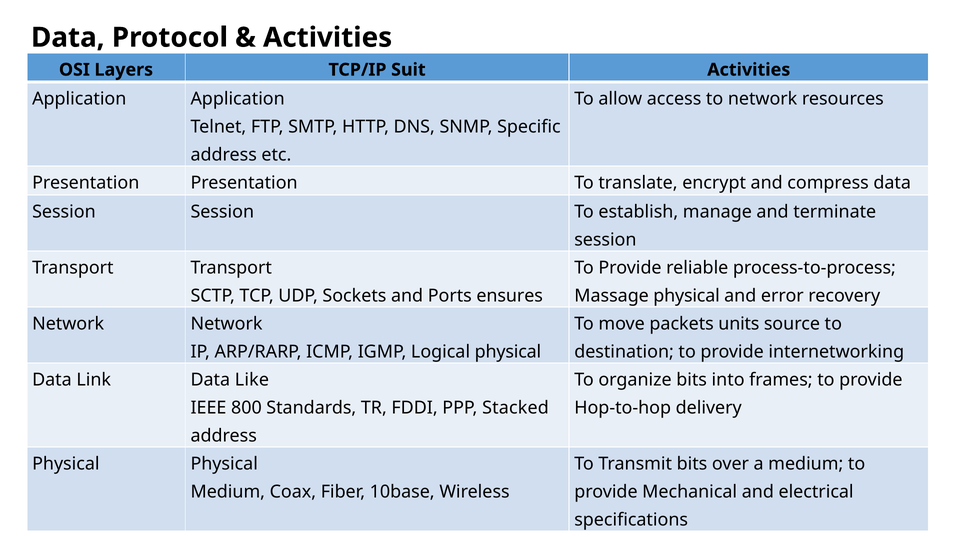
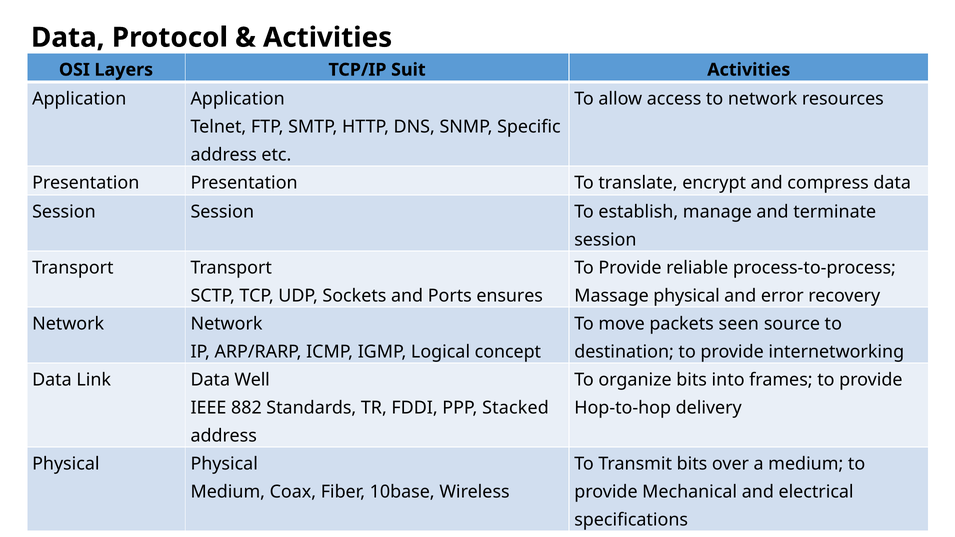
units: units -> seen
Logical physical: physical -> concept
Like: Like -> Well
800: 800 -> 882
